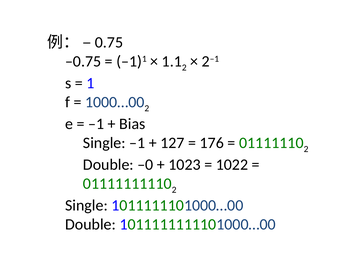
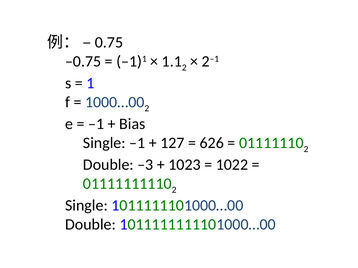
176: 176 -> 626
–0: –0 -> –3
